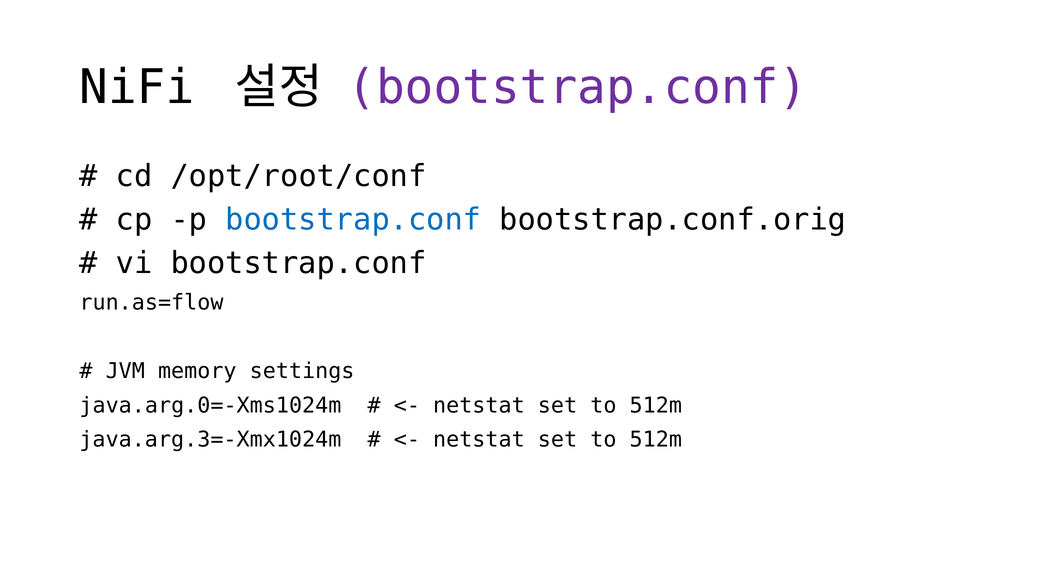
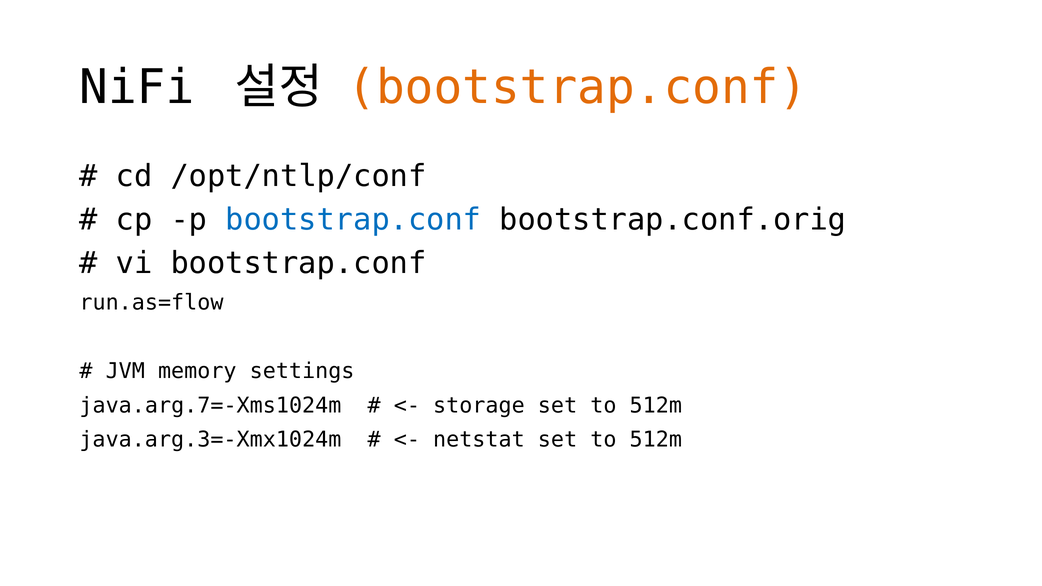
bootstrap.conf at (577, 88) colour: purple -> orange
/opt/root/conf: /opt/root/conf -> /opt/ntlp/conf
java.arg.0=-Xms1024m: java.arg.0=-Xms1024m -> java.arg.7=-Xms1024m
netstat at (479, 405): netstat -> storage
